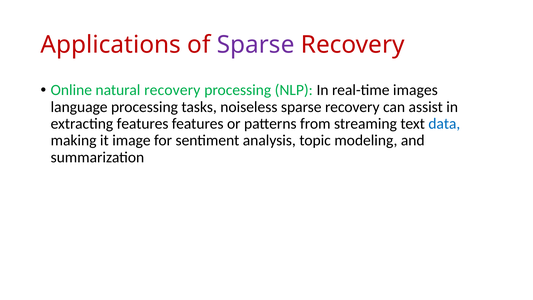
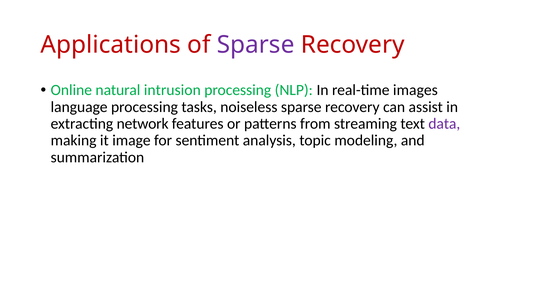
natural recovery: recovery -> intrusion
extracting features: features -> network
data colour: blue -> purple
